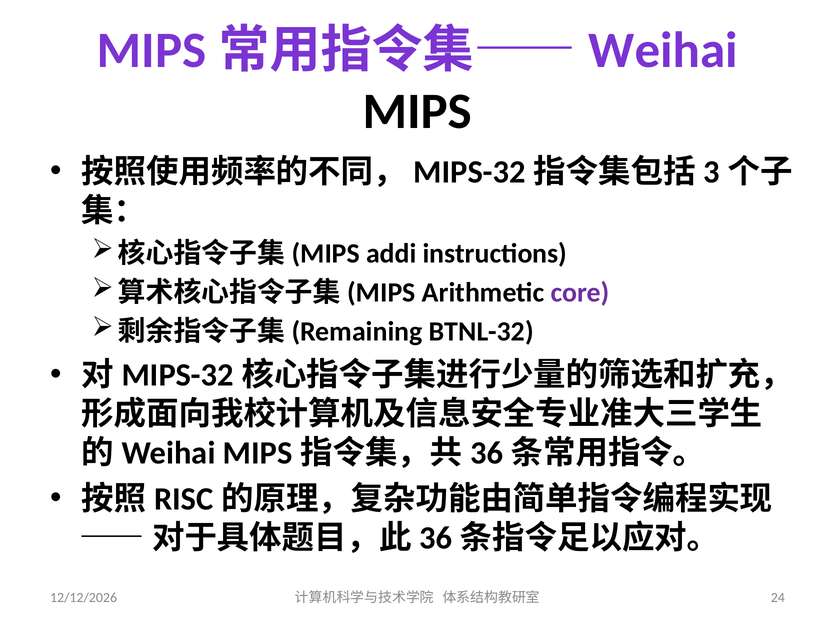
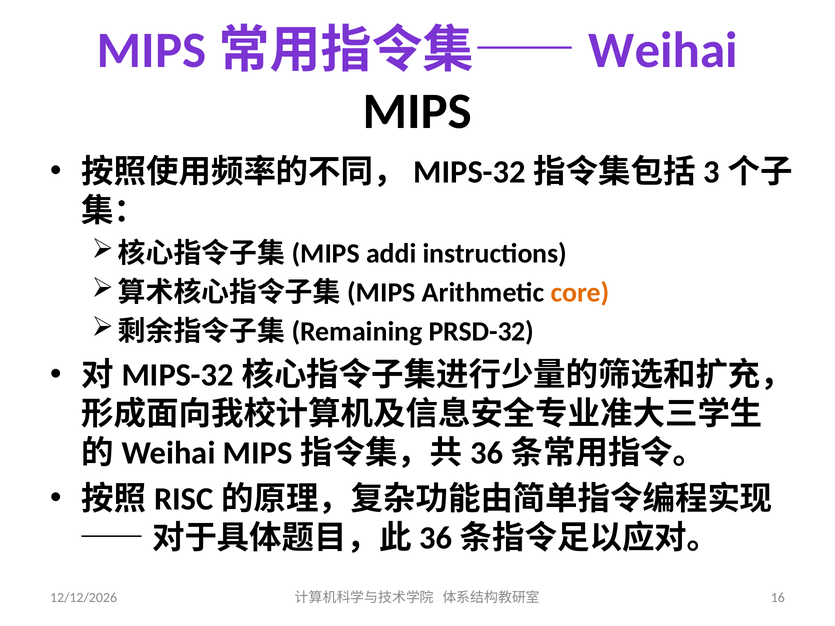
core colour: purple -> orange
BTNL-32: BTNL-32 -> PRSD-32
24: 24 -> 16
